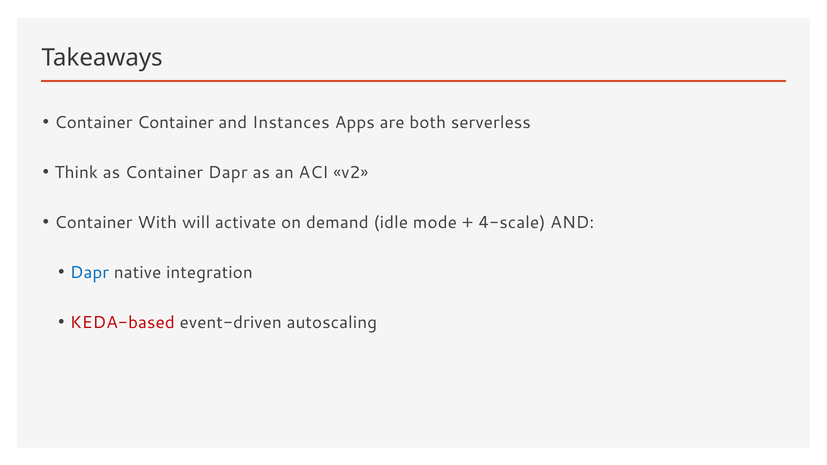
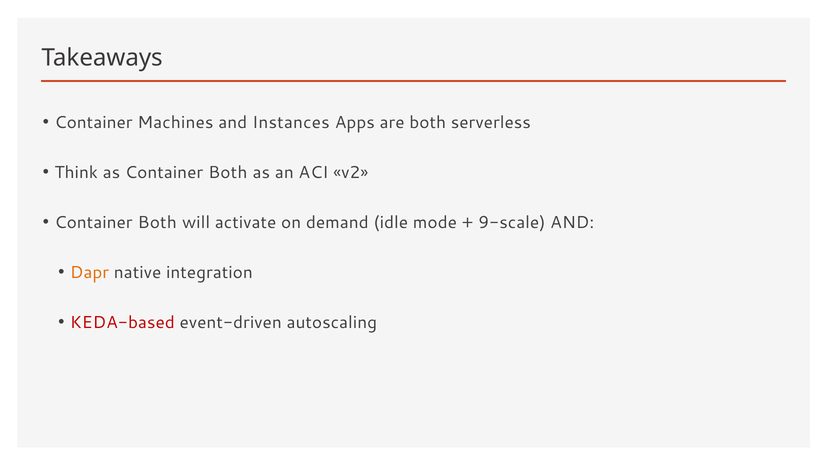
Container Container: Container -> Machines
as Container Dapr: Dapr -> Both
With at (157, 222): With -> Both
4-scale: 4-scale -> 9-scale
Dapr at (90, 272) colour: blue -> orange
